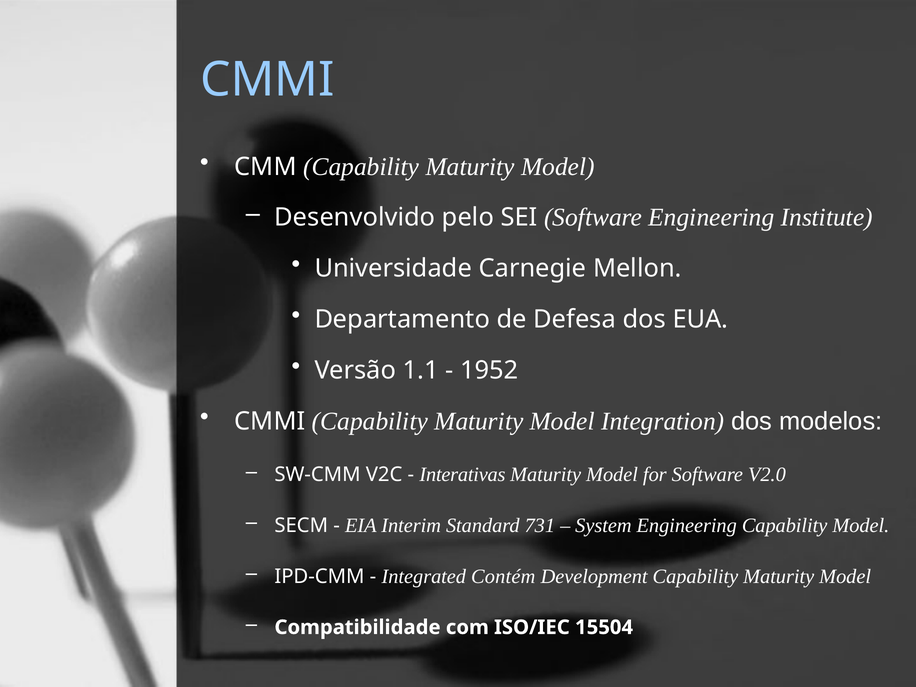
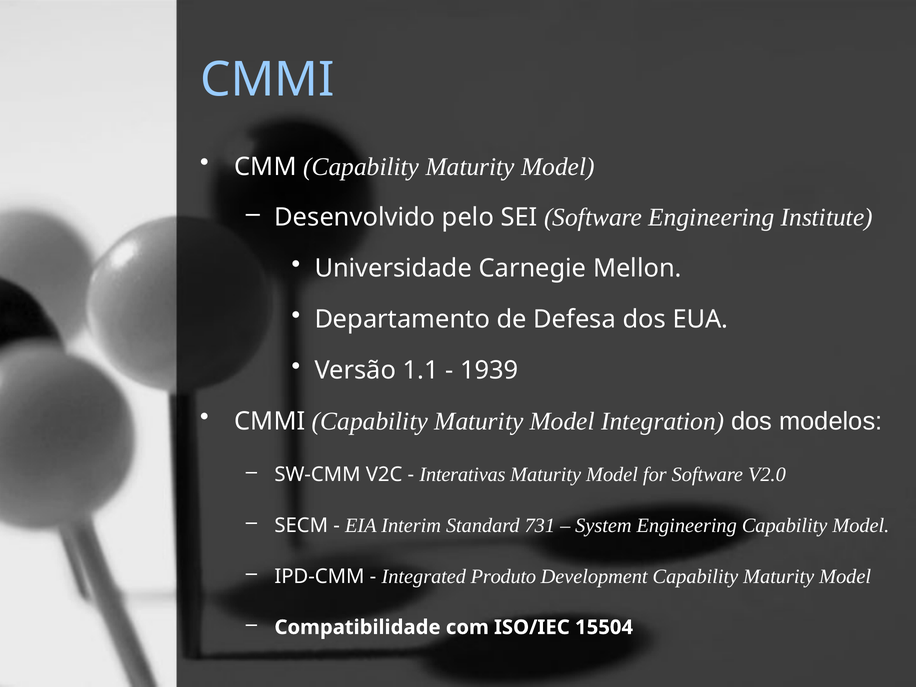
1952: 1952 -> 1939
Contém: Contém -> Produto
